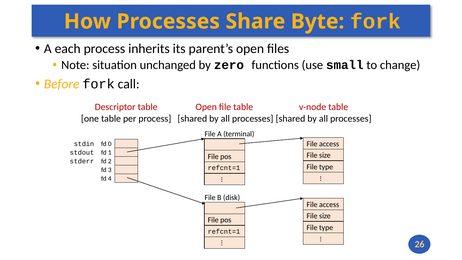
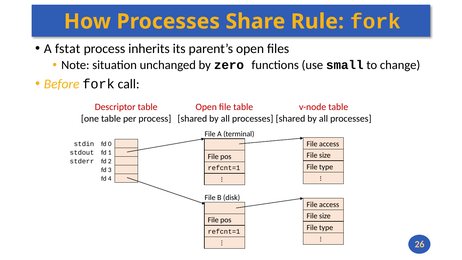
Byte: Byte -> Rule
each: each -> fstat
